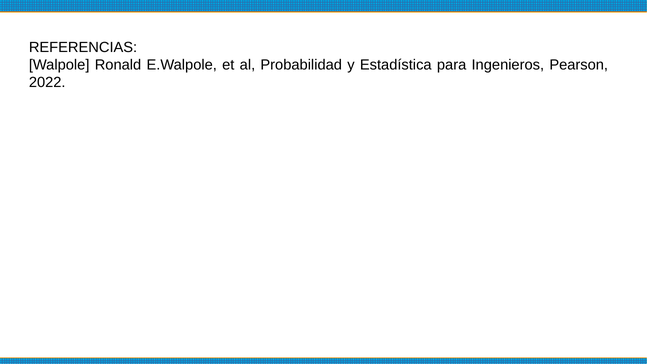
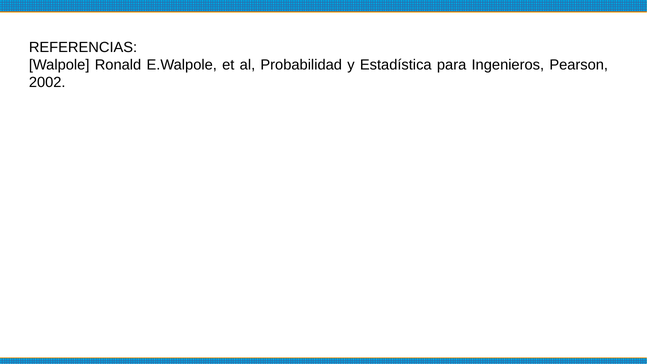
2022: 2022 -> 2002
